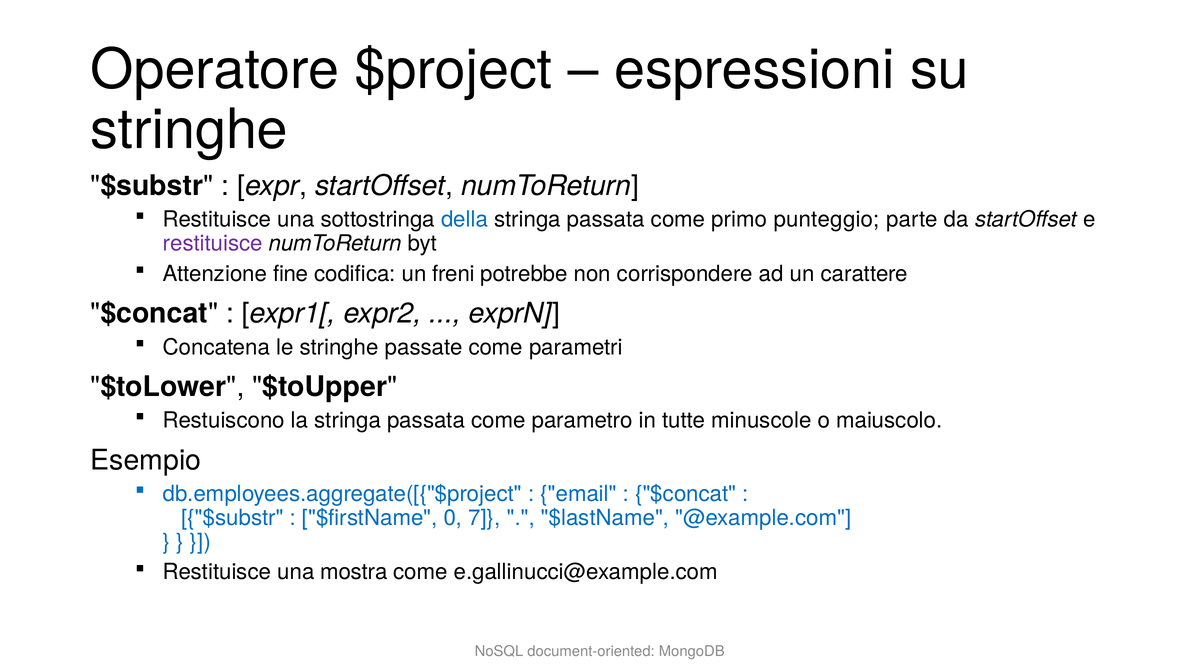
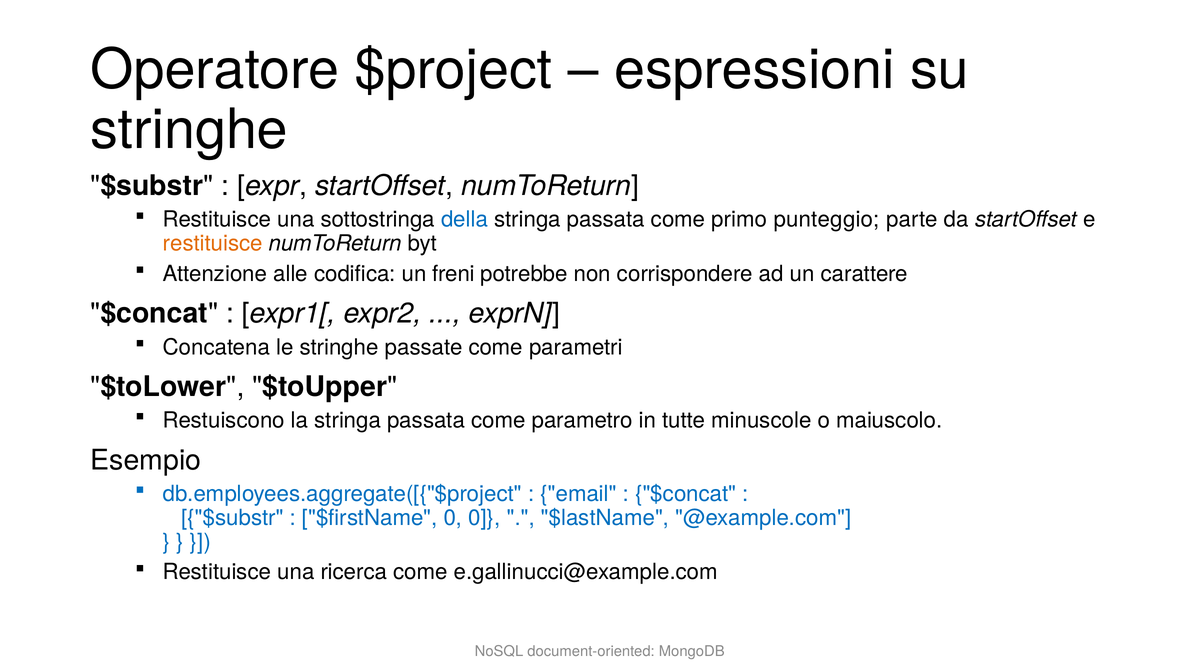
restituisce at (213, 244) colour: purple -> orange
fine: fine -> alle
0 7: 7 -> 0
mostra: mostra -> ricerca
